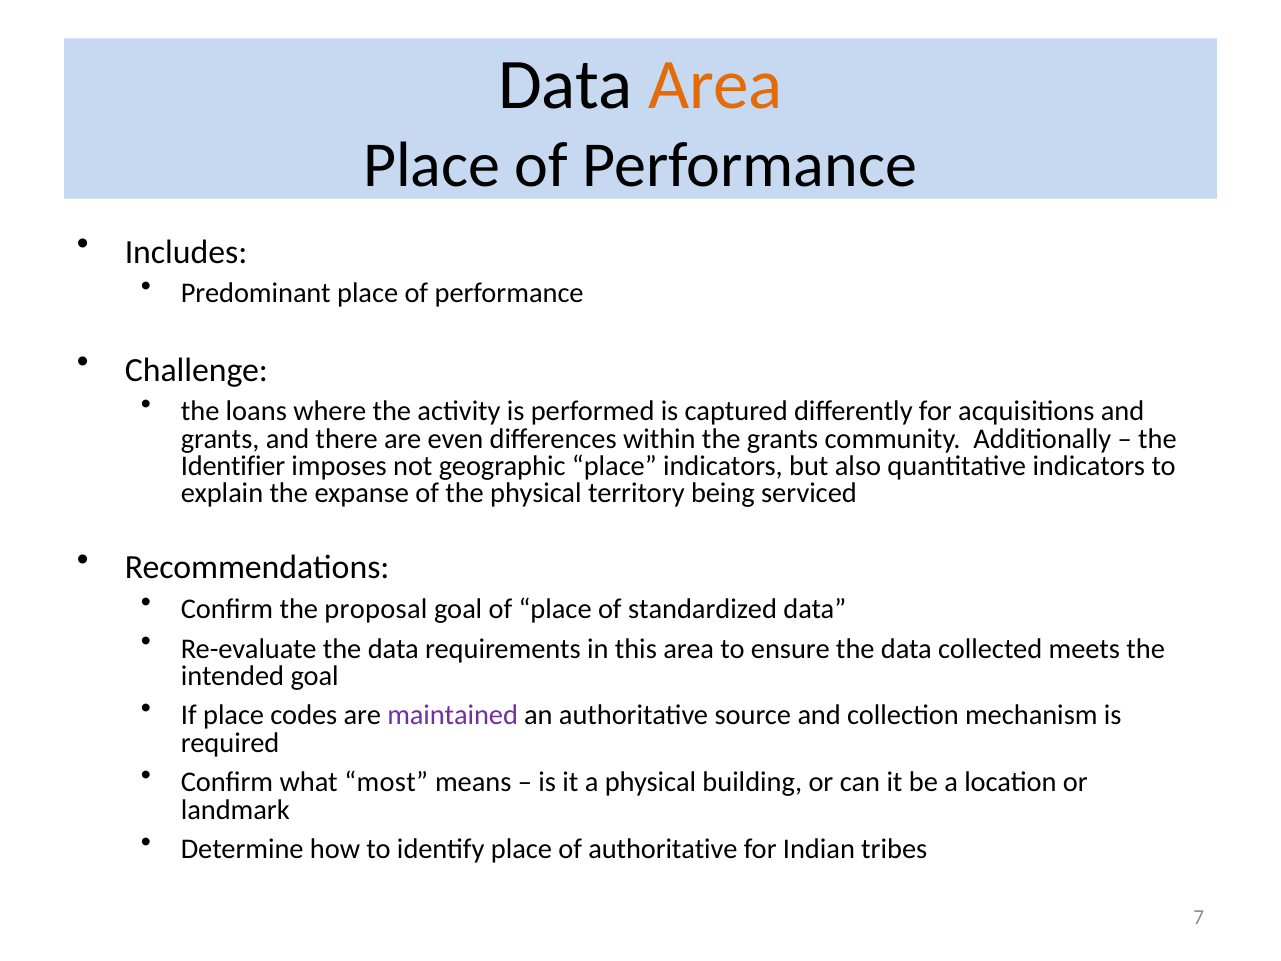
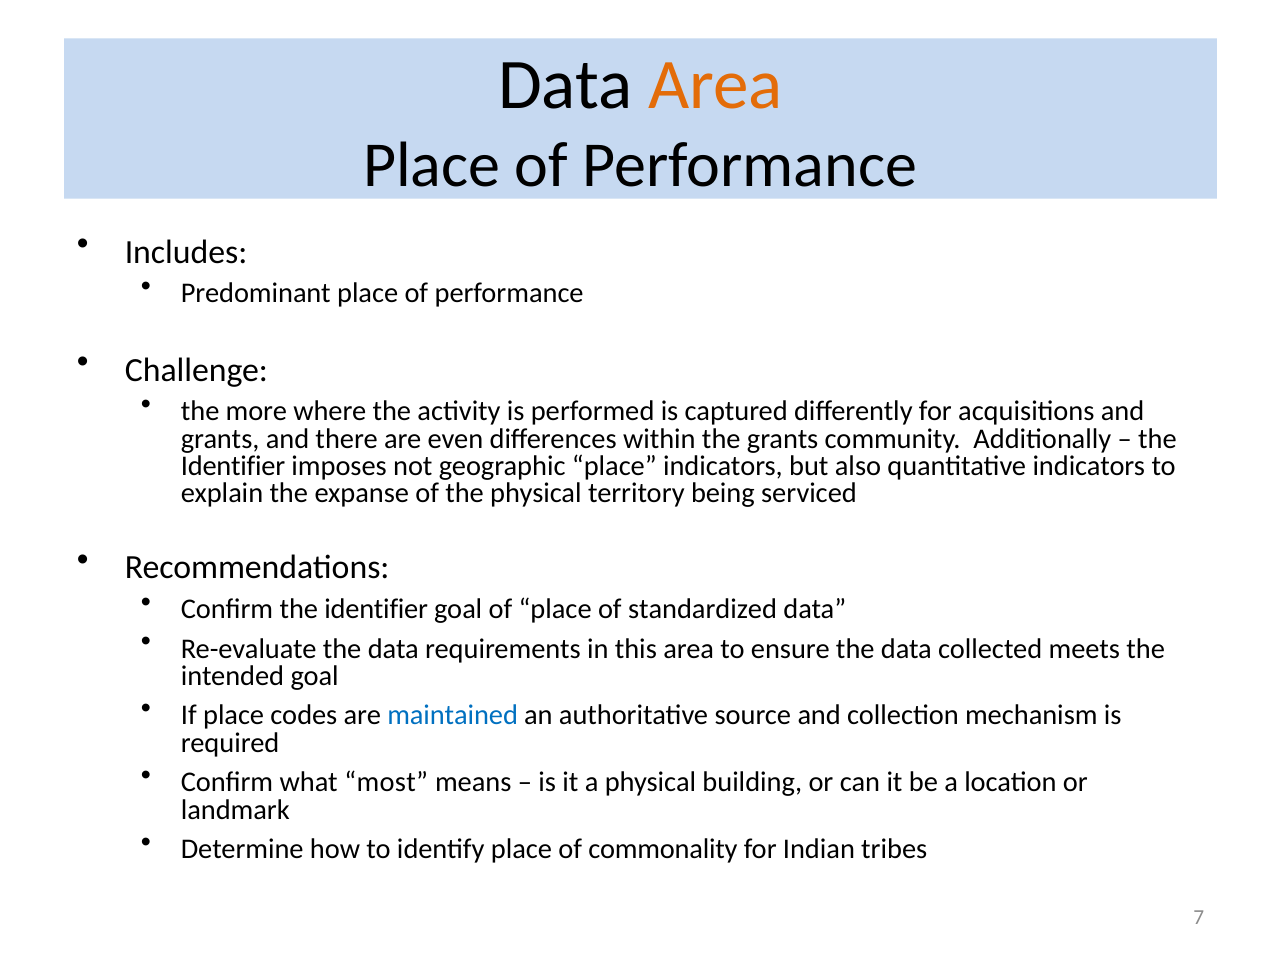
loans: loans -> more
Confirm the proposal: proposal -> identifier
maintained colour: purple -> blue
of authoritative: authoritative -> commonality
